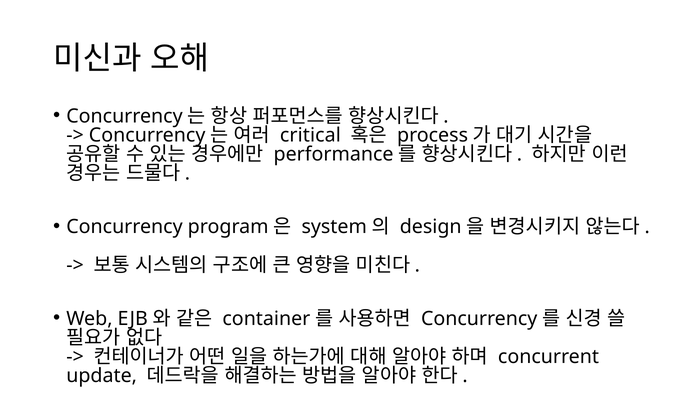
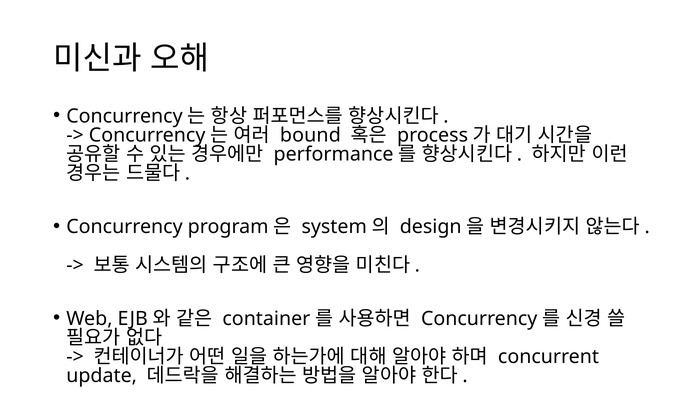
critical: critical -> bound
